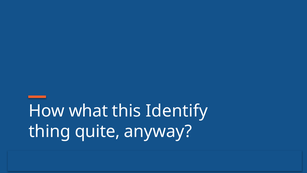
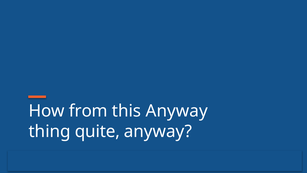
what: what -> from
this Identify: Identify -> Anyway
